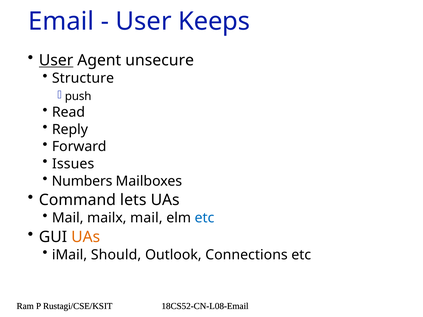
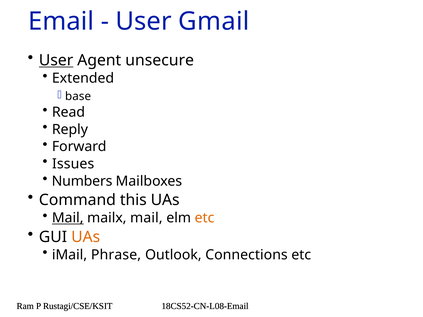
Keeps: Keeps -> Gmail
Structure: Structure -> Extended
push: push -> base
lets: lets -> this
Mail at (68, 218) underline: none -> present
etc at (204, 218) colour: blue -> orange
Should: Should -> Phrase
